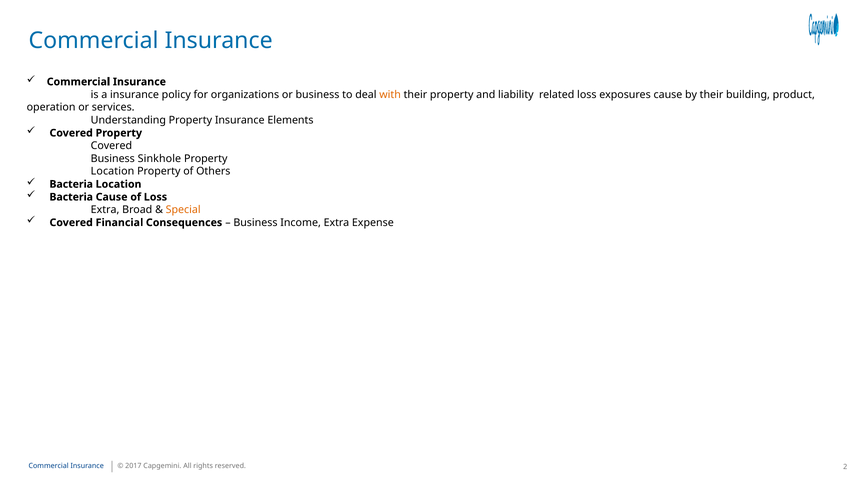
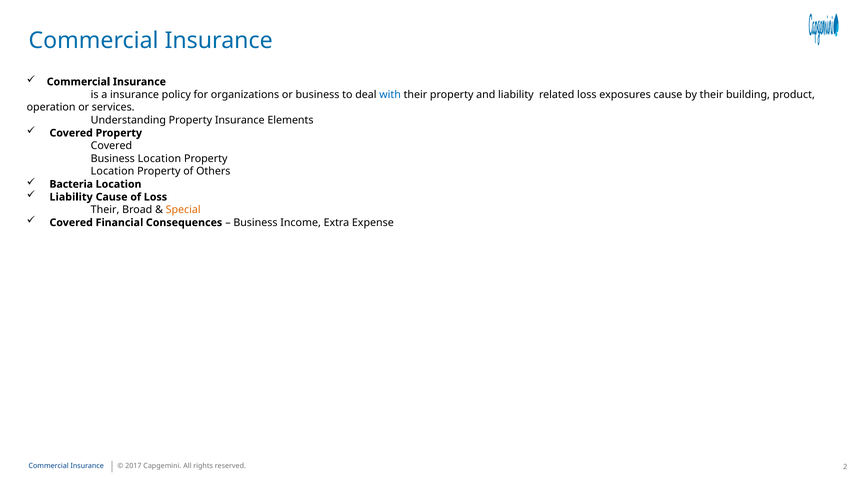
with colour: orange -> blue
Business Sinkhole: Sinkhole -> Location
Bacteria at (71, 197): Bacteria -> Liability
Extra at (105, 210): Extra -> Their
